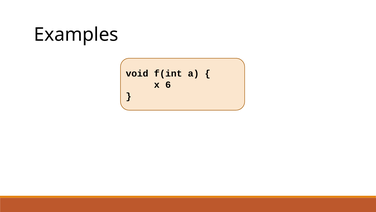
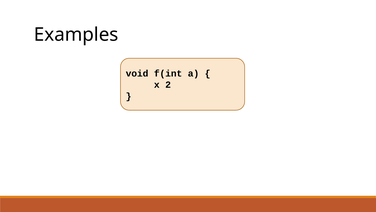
6: 6 -> 2
